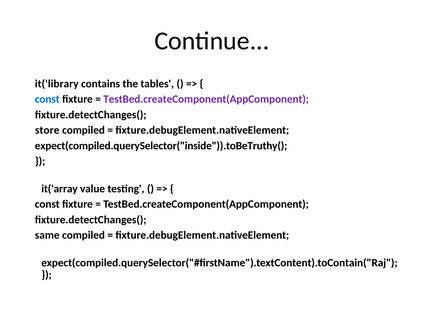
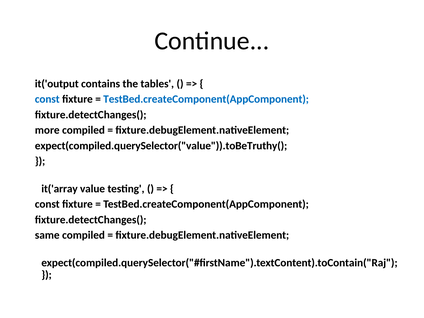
it('library: it('library -> it('output
TestBed.createComponent(AppComponent at (206, 99) colour: purple -> blue
store: store -> more
expect(compiled.querySelector("inside")).toBeTruthy(: expect(compiled.querySelector("inside")).toBeTruthy( -> expect(compiled.querySelector("value")).toBeTruthy(
